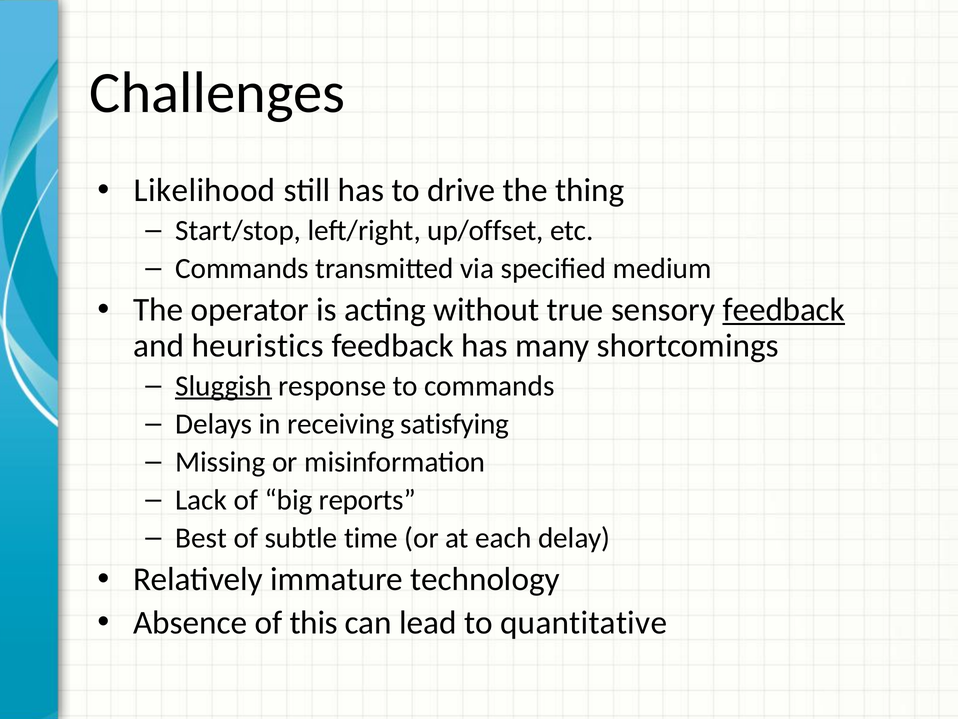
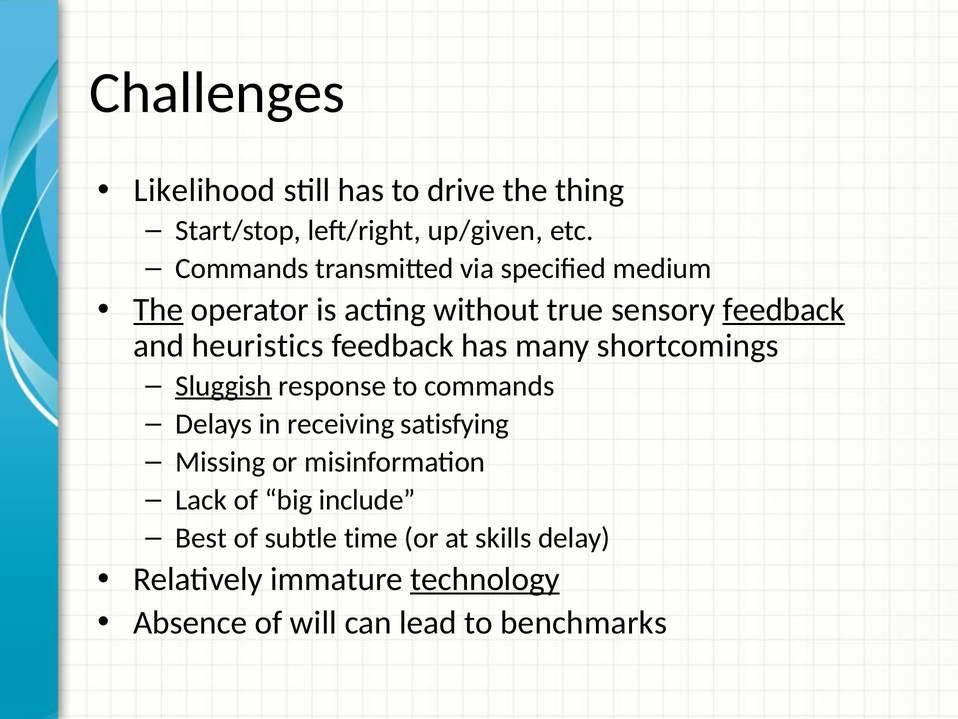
up/offset: up/offset -> up/given
The at (158, 310) underline: none -> present
reports: reports -> include
each: each -> skills
technology underline: none -> present
this: this -> will
quantitative: quantitative -> benchmarks
